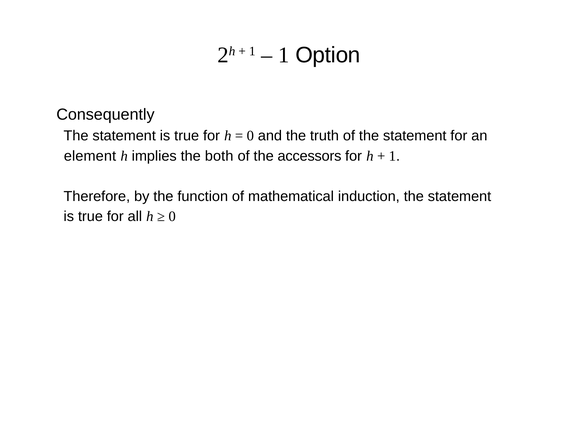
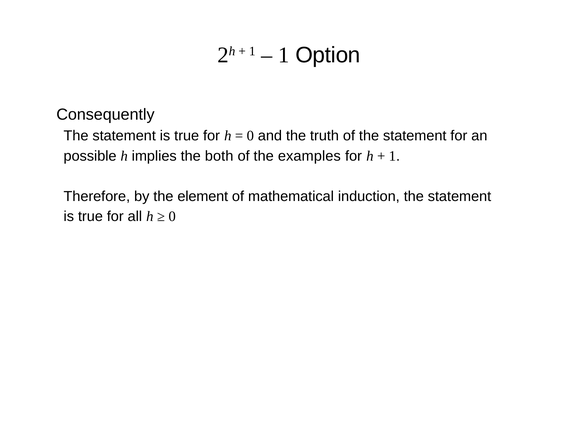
element: element -> possible
accessors: accessors -> examples
function: function -> element
